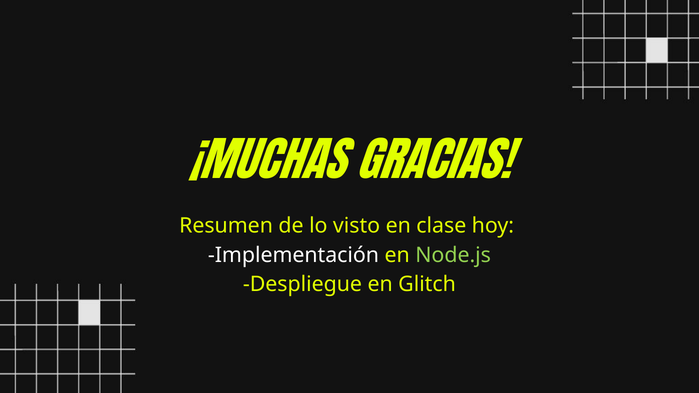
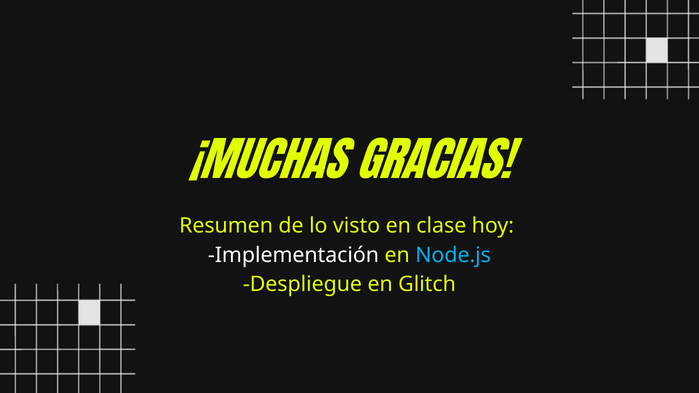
Node.js colour: light green -> light blue
